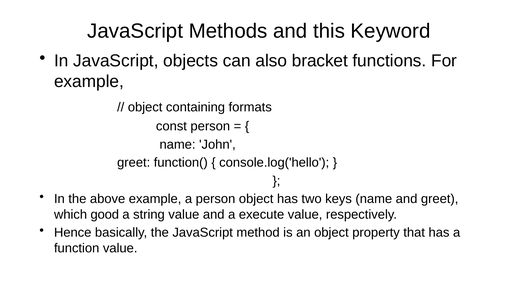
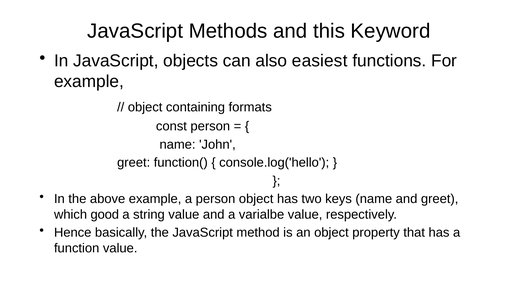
bracket: bracket -> easiest
execute: execute -> varialbe
